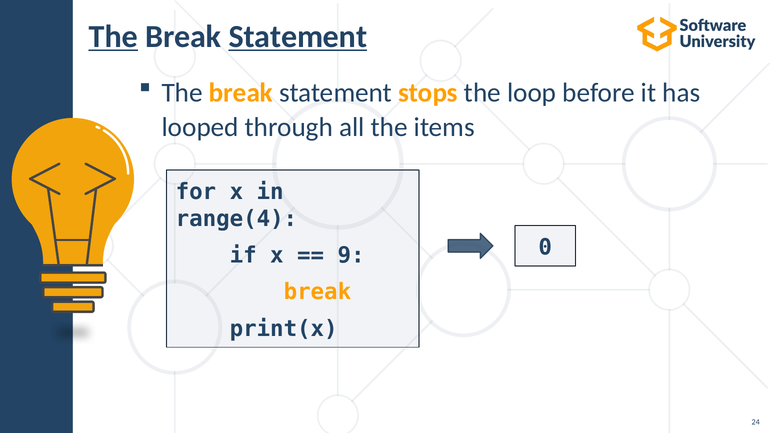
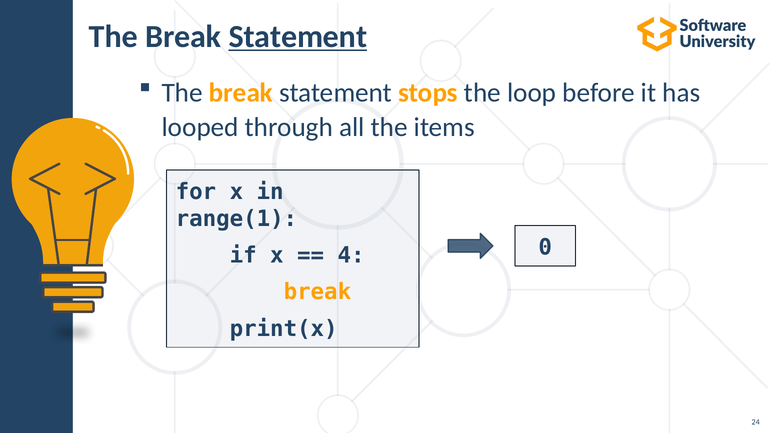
The at (113, 36) underline: present -> none
range(4: range(4 -> range(1
9: 9 -> 4
